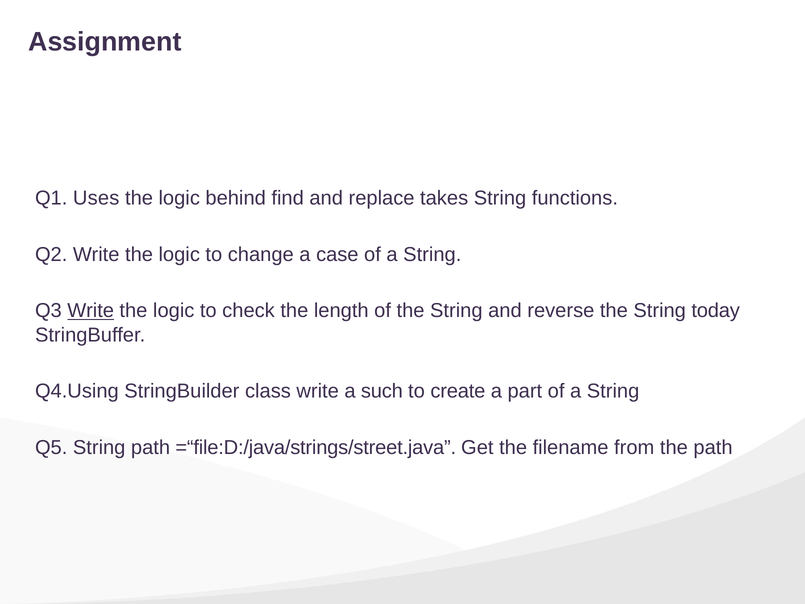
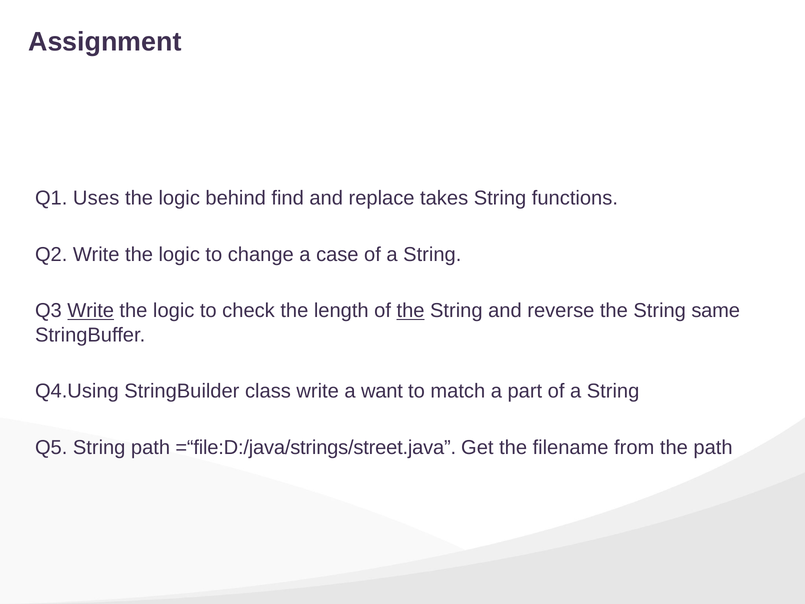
the at (411, 311) underline: none -> present
today: today -> same
such: such -> want
create: create -> match
